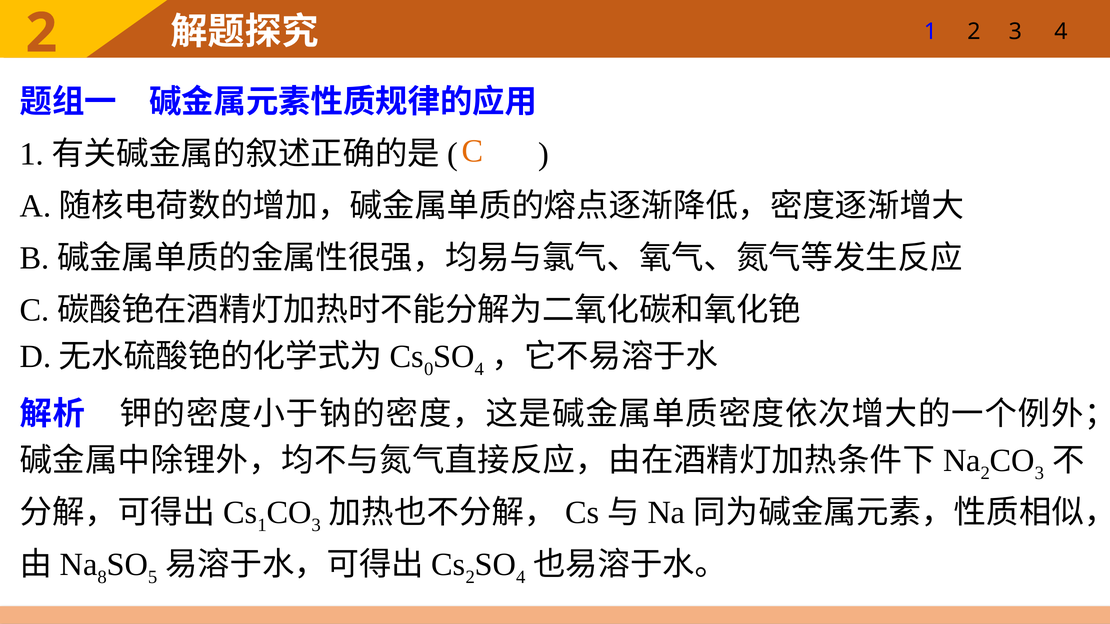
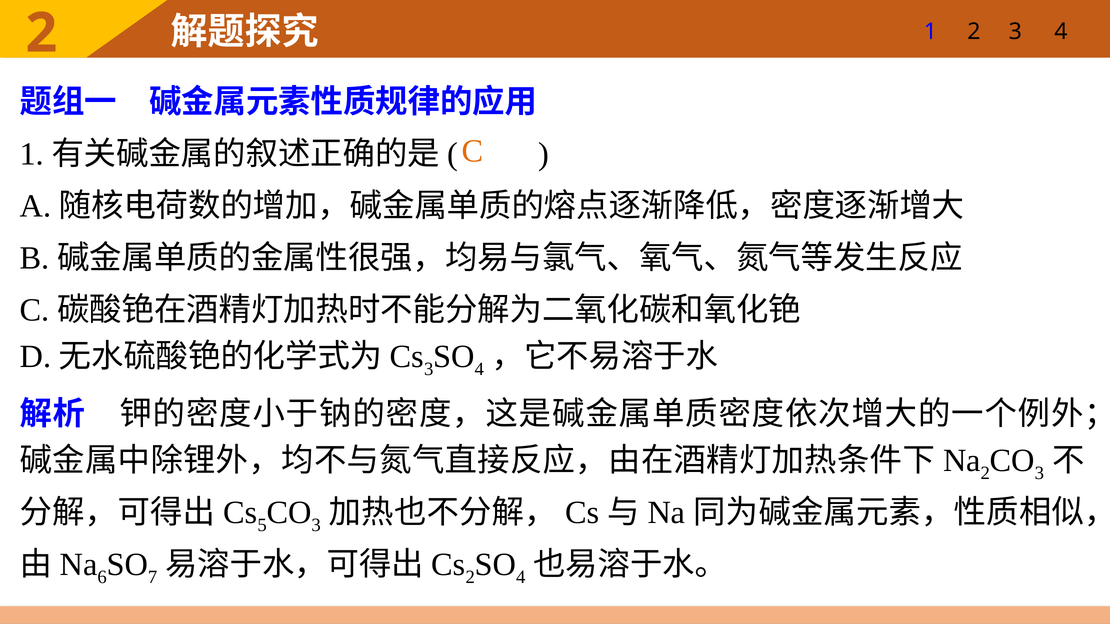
0 at (429, 370): 0 -> 3
1 at (262, 526): 1 -> 5
8: 8 -> 6
5: 5 -> 7
